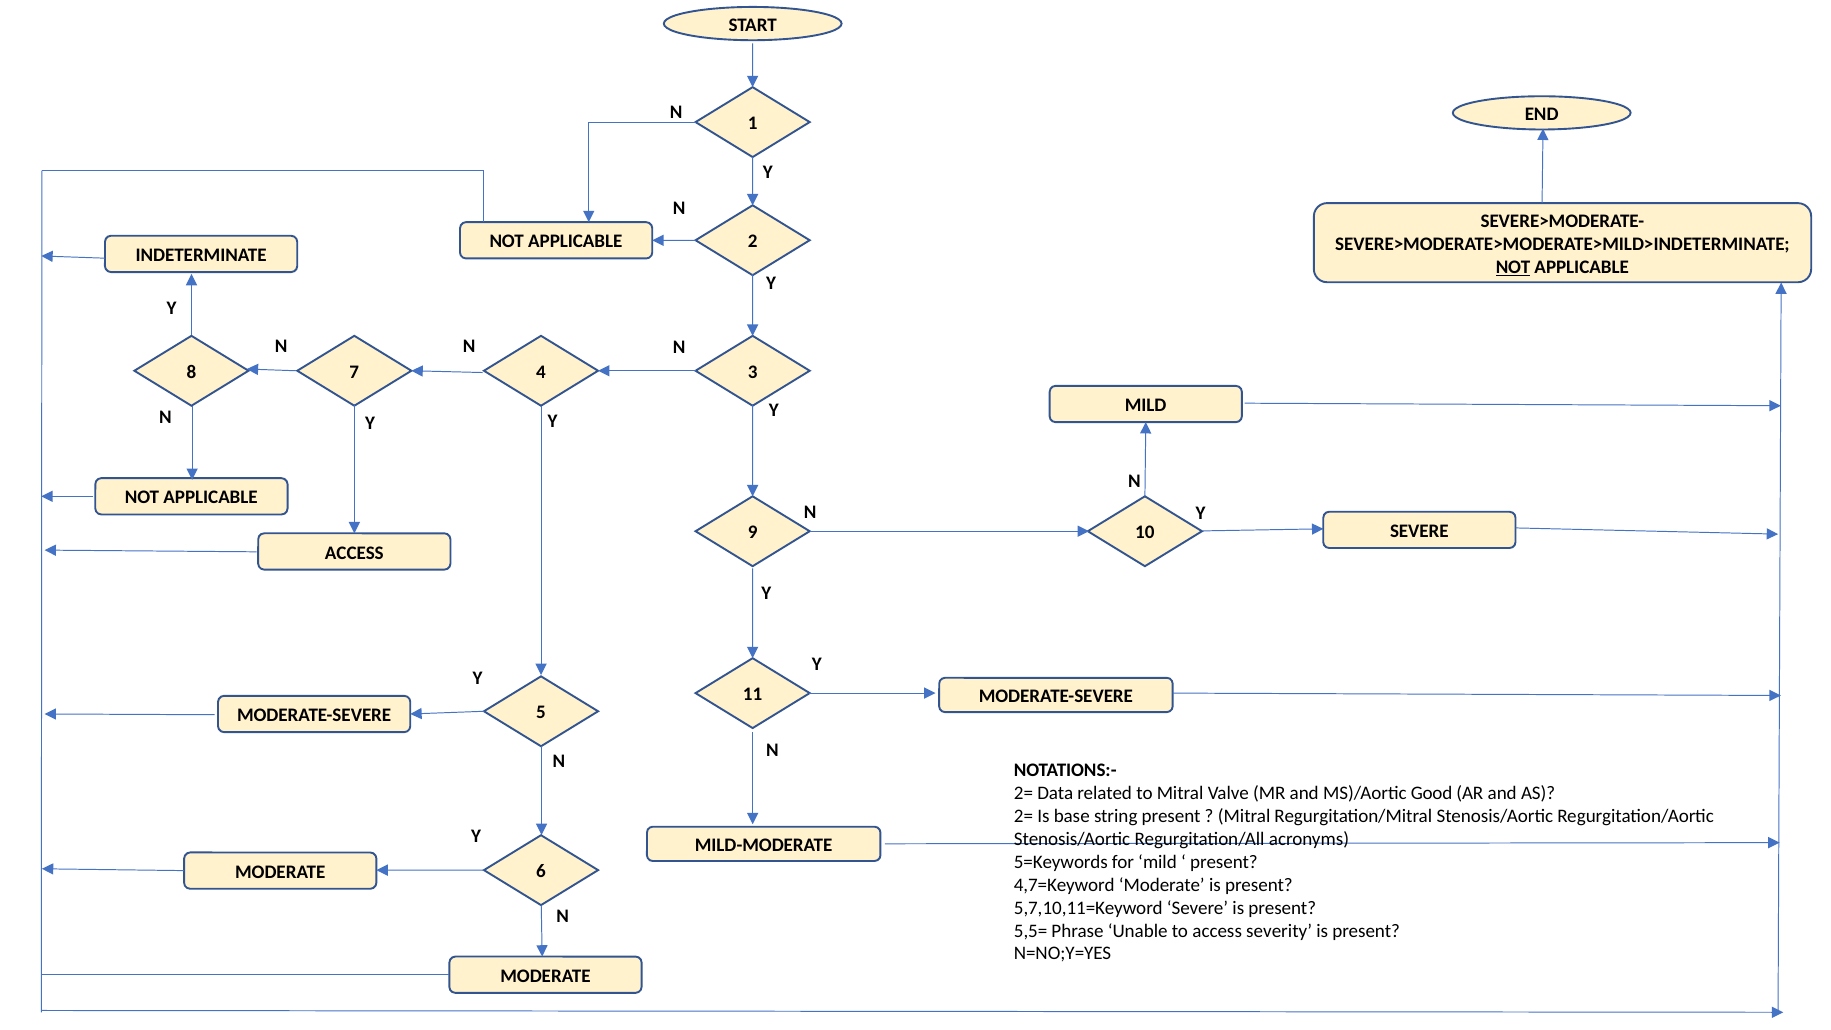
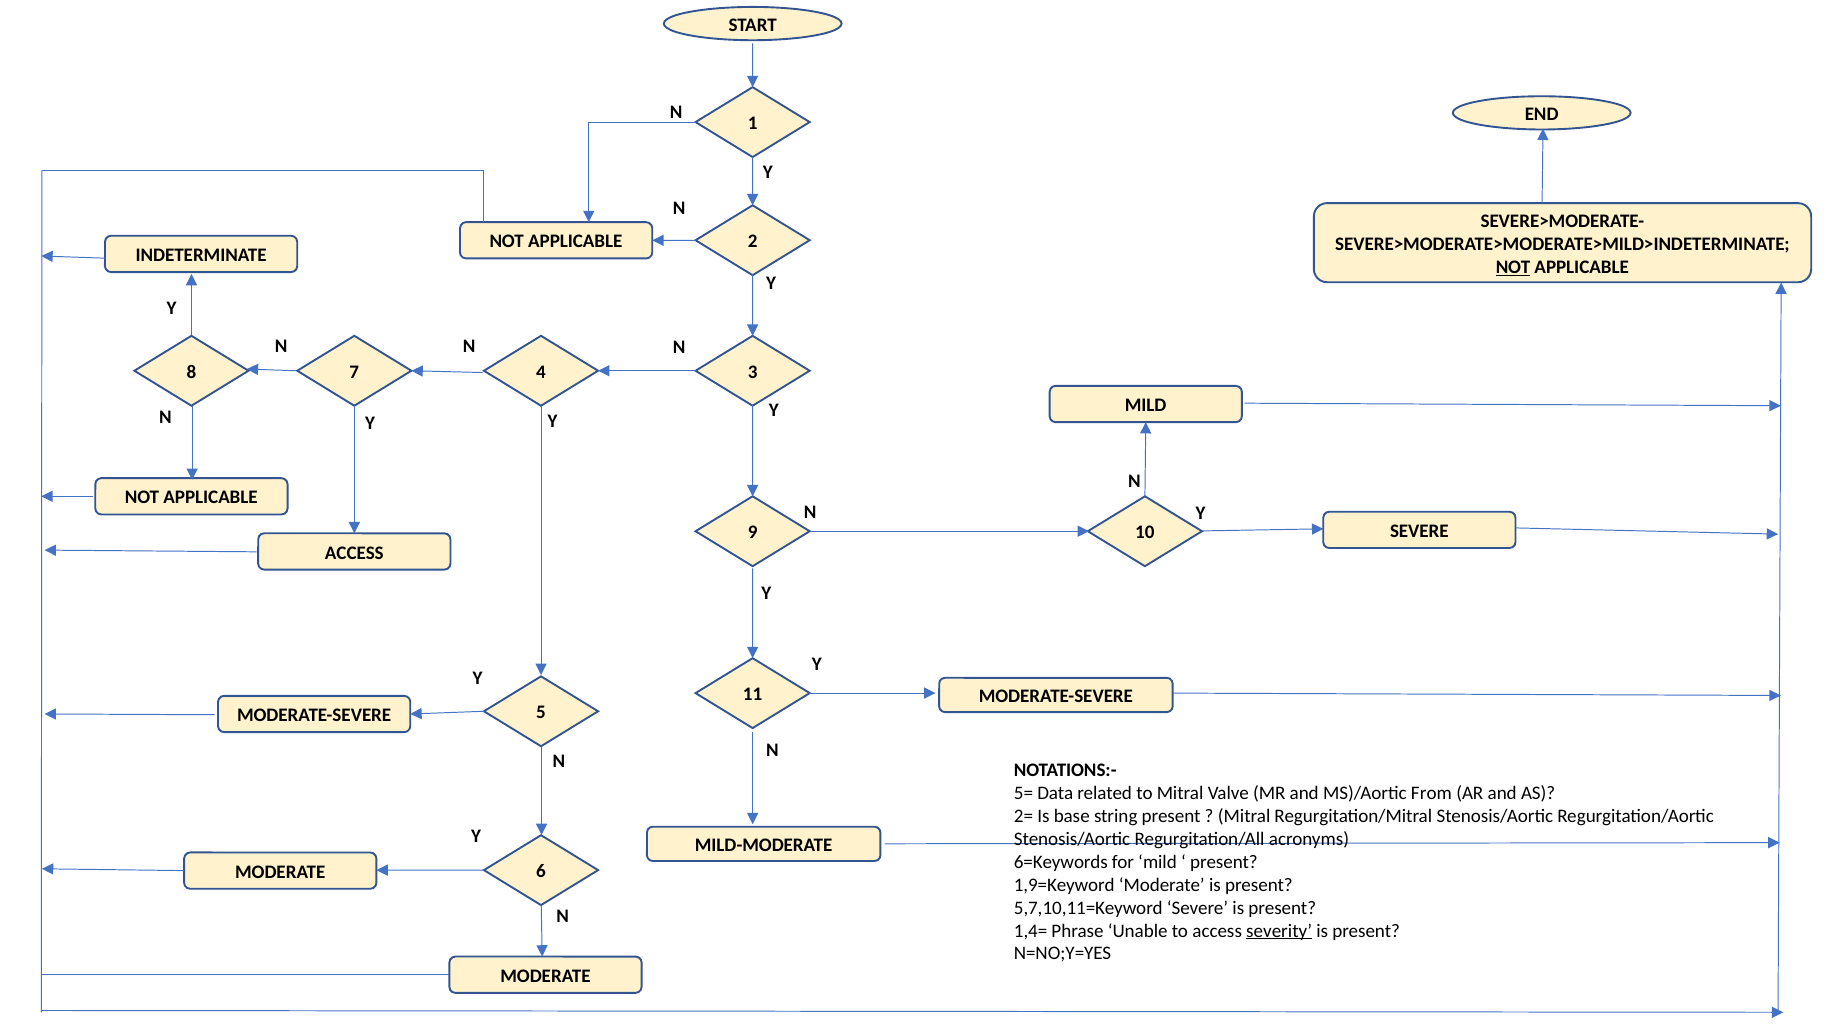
2= at (1023, 793): 2= -> 5=
Good: Good -> From
5=Keywords: 5=Keywords -> 6=Keywords
4,7=Keyword: 4,7=Keyword -> 1,9=Keyword
5,5=: 5,5= -> 1,4=
severity underline: none -> present
